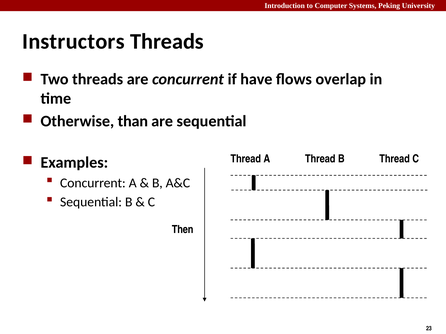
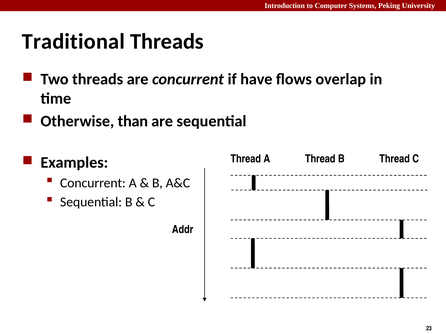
Instructors: Instructors -> Traditional
Then: Then -> Addr
